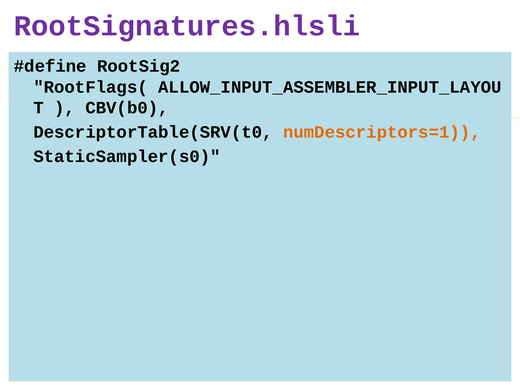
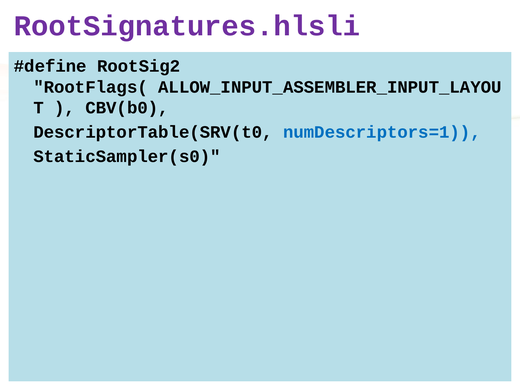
numDescriptors=1 colour: orange -> blue
